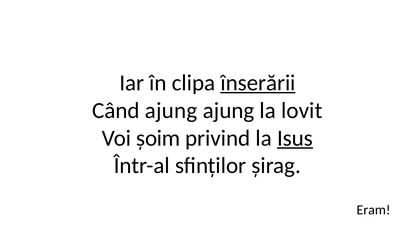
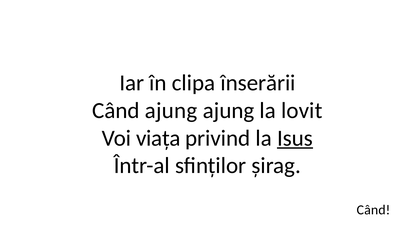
înserării underline: present -> none
șoim: șoim -> viața
Eram at (374, 210): Eram -> Când
